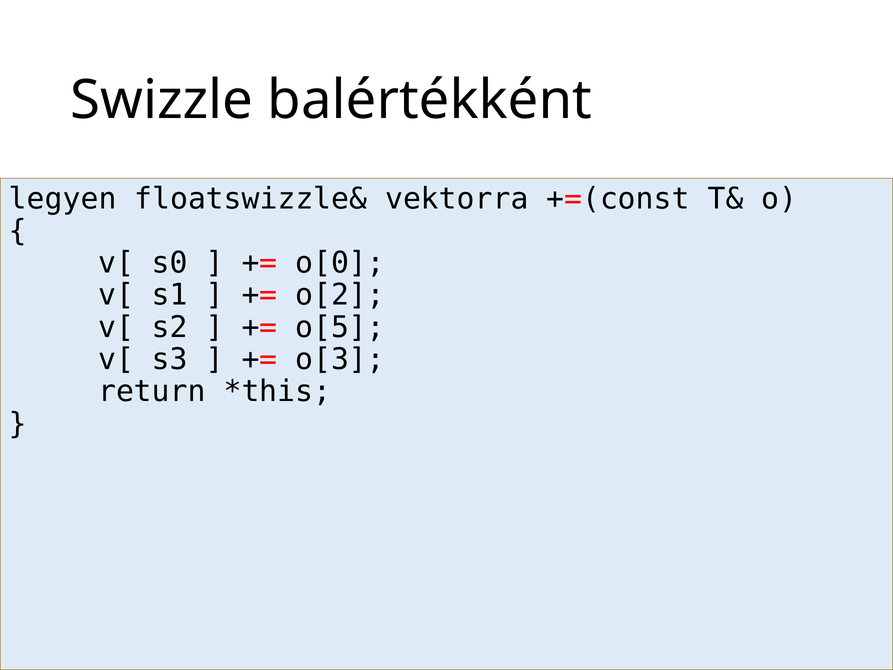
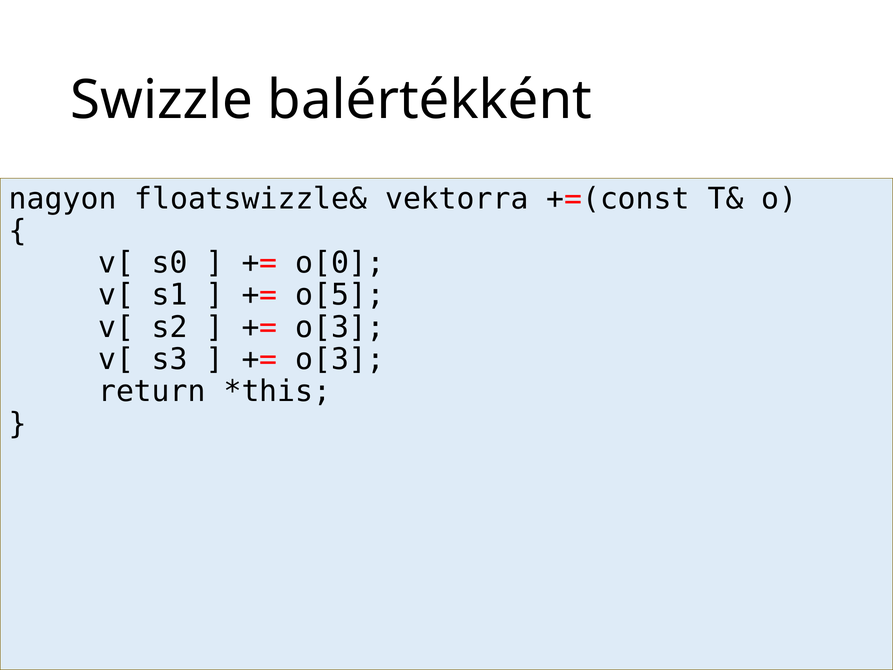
legyen: legyen -> nagyon
o[2: o[2 -> o[5
o[5 at (340, 327): o[5 -> o[3
